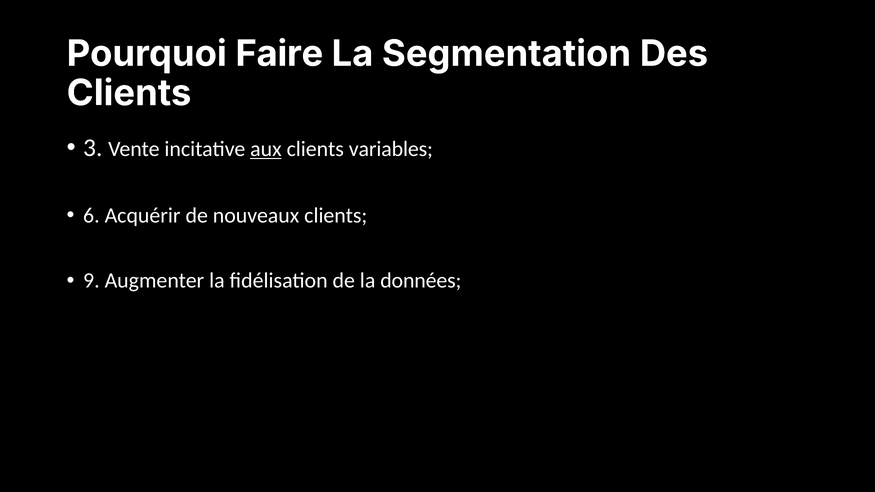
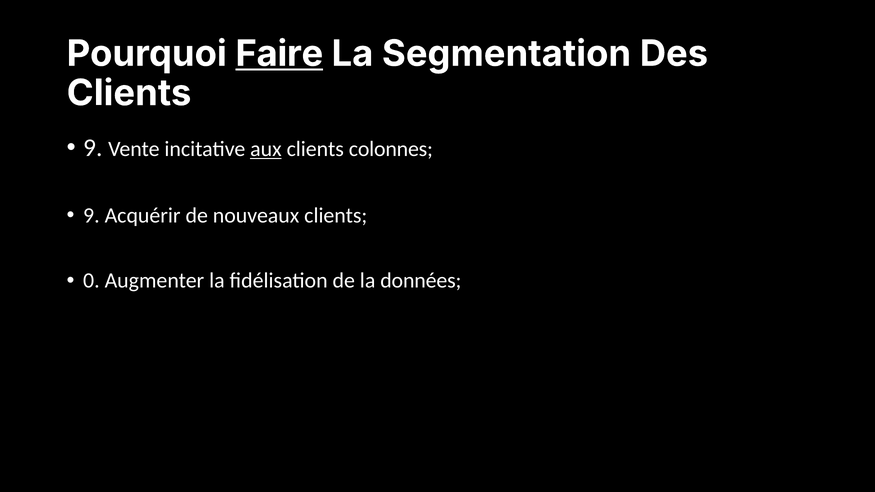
Faire underline: none -> present
3 at (93, 148): 3 -> 9
variables: variables -> colonnes
6 at (91, 215): 6 -> 9
9: 9 -> 0
